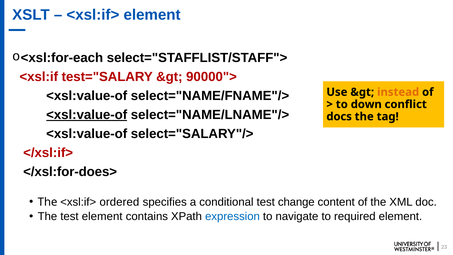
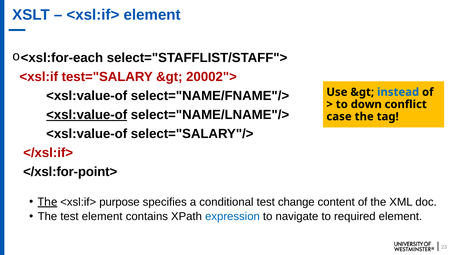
90000">: 90000"> -> 20002">
instead colour: orange -> blue
docs: docs -> case
</xsl:for-does>: </xsl:for-does> -> </xsl:for-point>
The at (48, 202) underline: none -> present
ordered: ordered -> purpose
